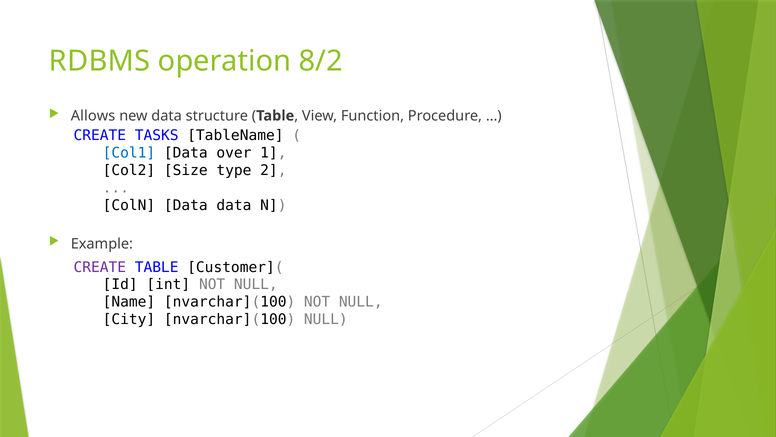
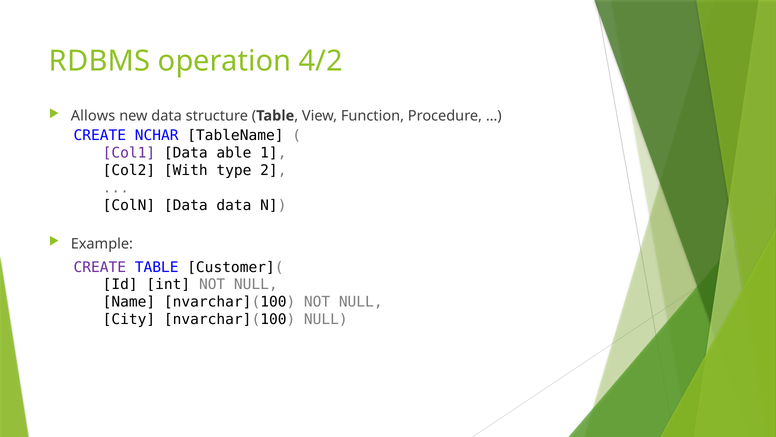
8/2: 8/2 -> 4/2
TASKS: TASKS -> NCHAR
Col1 colour: blue -> purple
over: over -> able
Size: Size -> With
